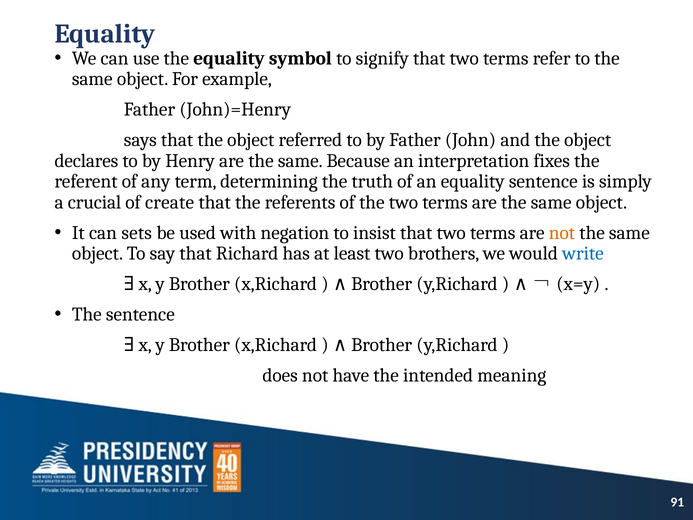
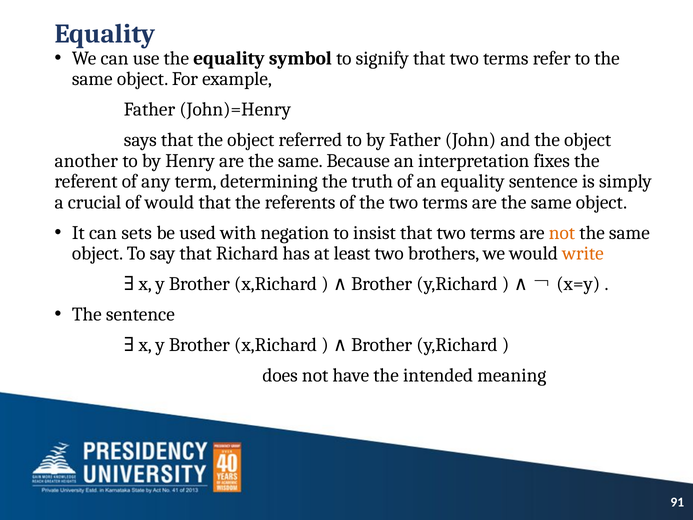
declares: declares -> another
of create: create -> would
write colour: blue -> orange
